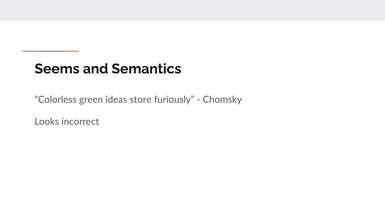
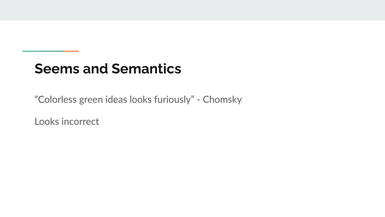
ideas store: store -> looks
